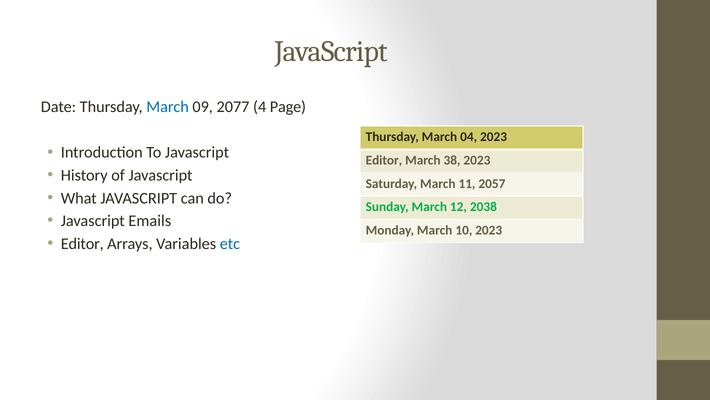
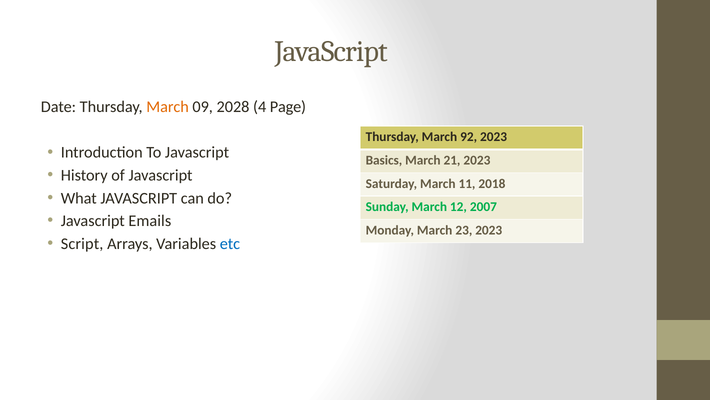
March at (168, 107) colour: blue -> orange
2077: 2077 -> 2028
04: 04 -> 92
Editor at (384, 160): Editor -> Basics
38: 38 -> 21
2057: 2057 -> 2018
2038: 2038 -> 2007
10: 10 -> 23
Editor at (82, 243): Editor -> Script
